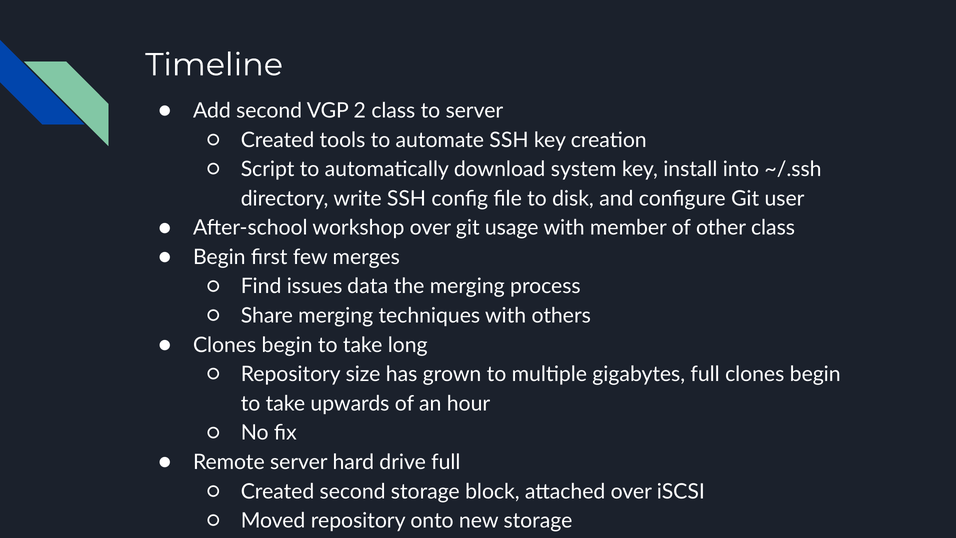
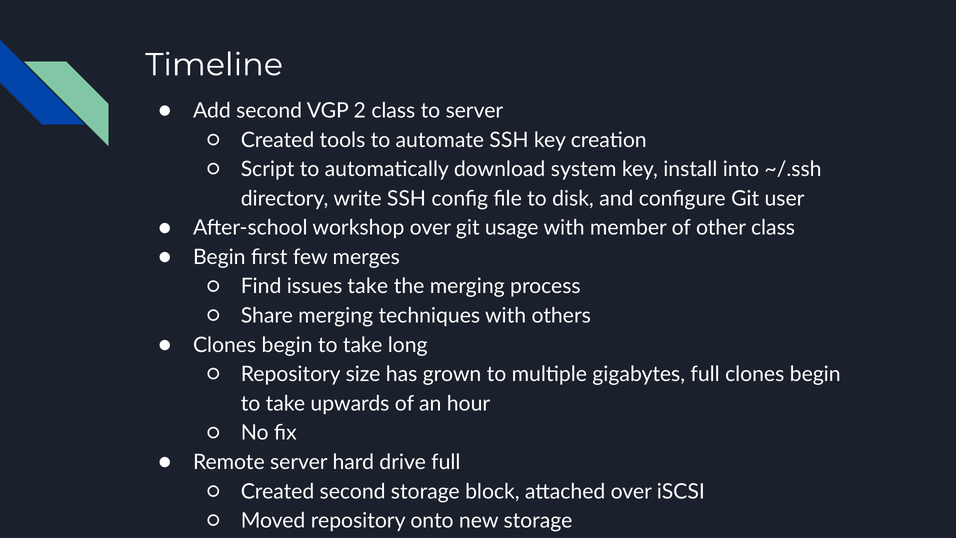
issues data: data -> take
